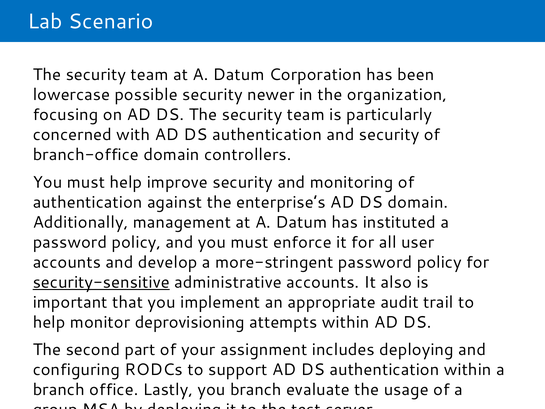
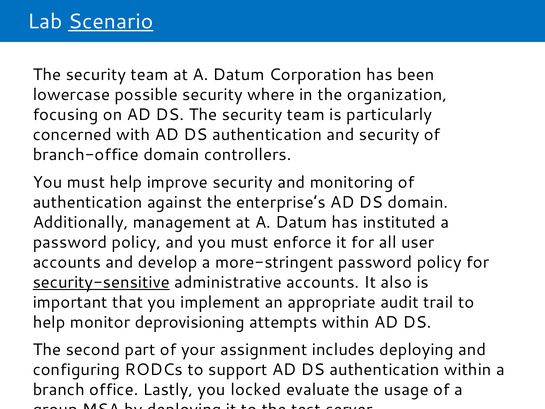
Scenario underline: none -> present
newer: newer -> where
you branch: branch -> locked
